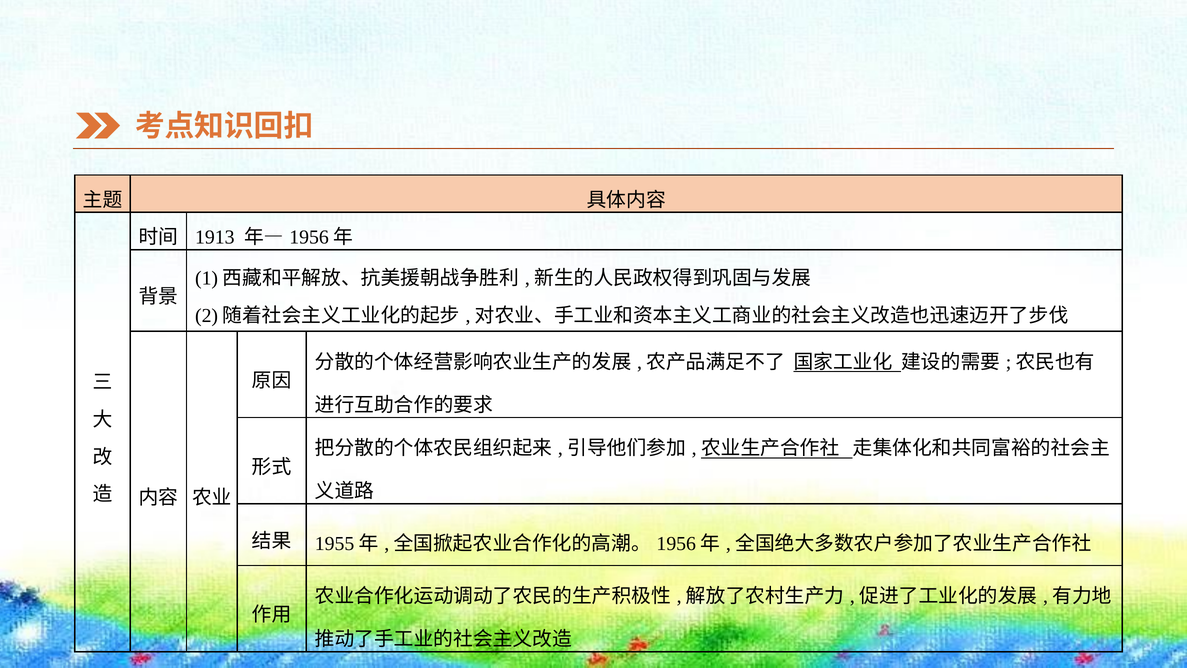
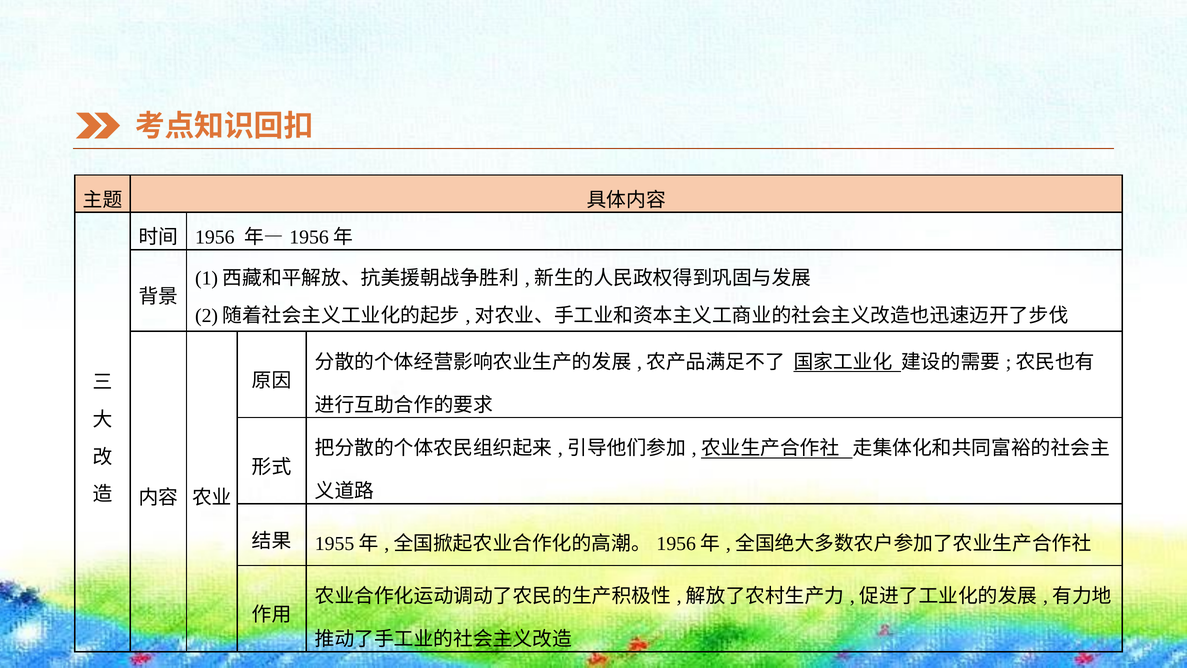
1913: 1913 -> 1956
